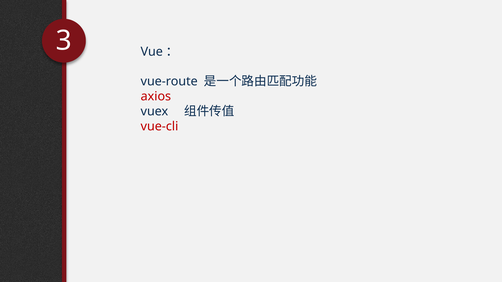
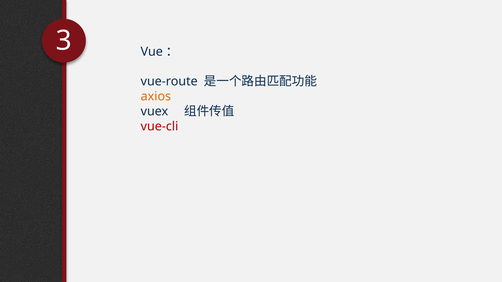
axios colour: red -> orange
